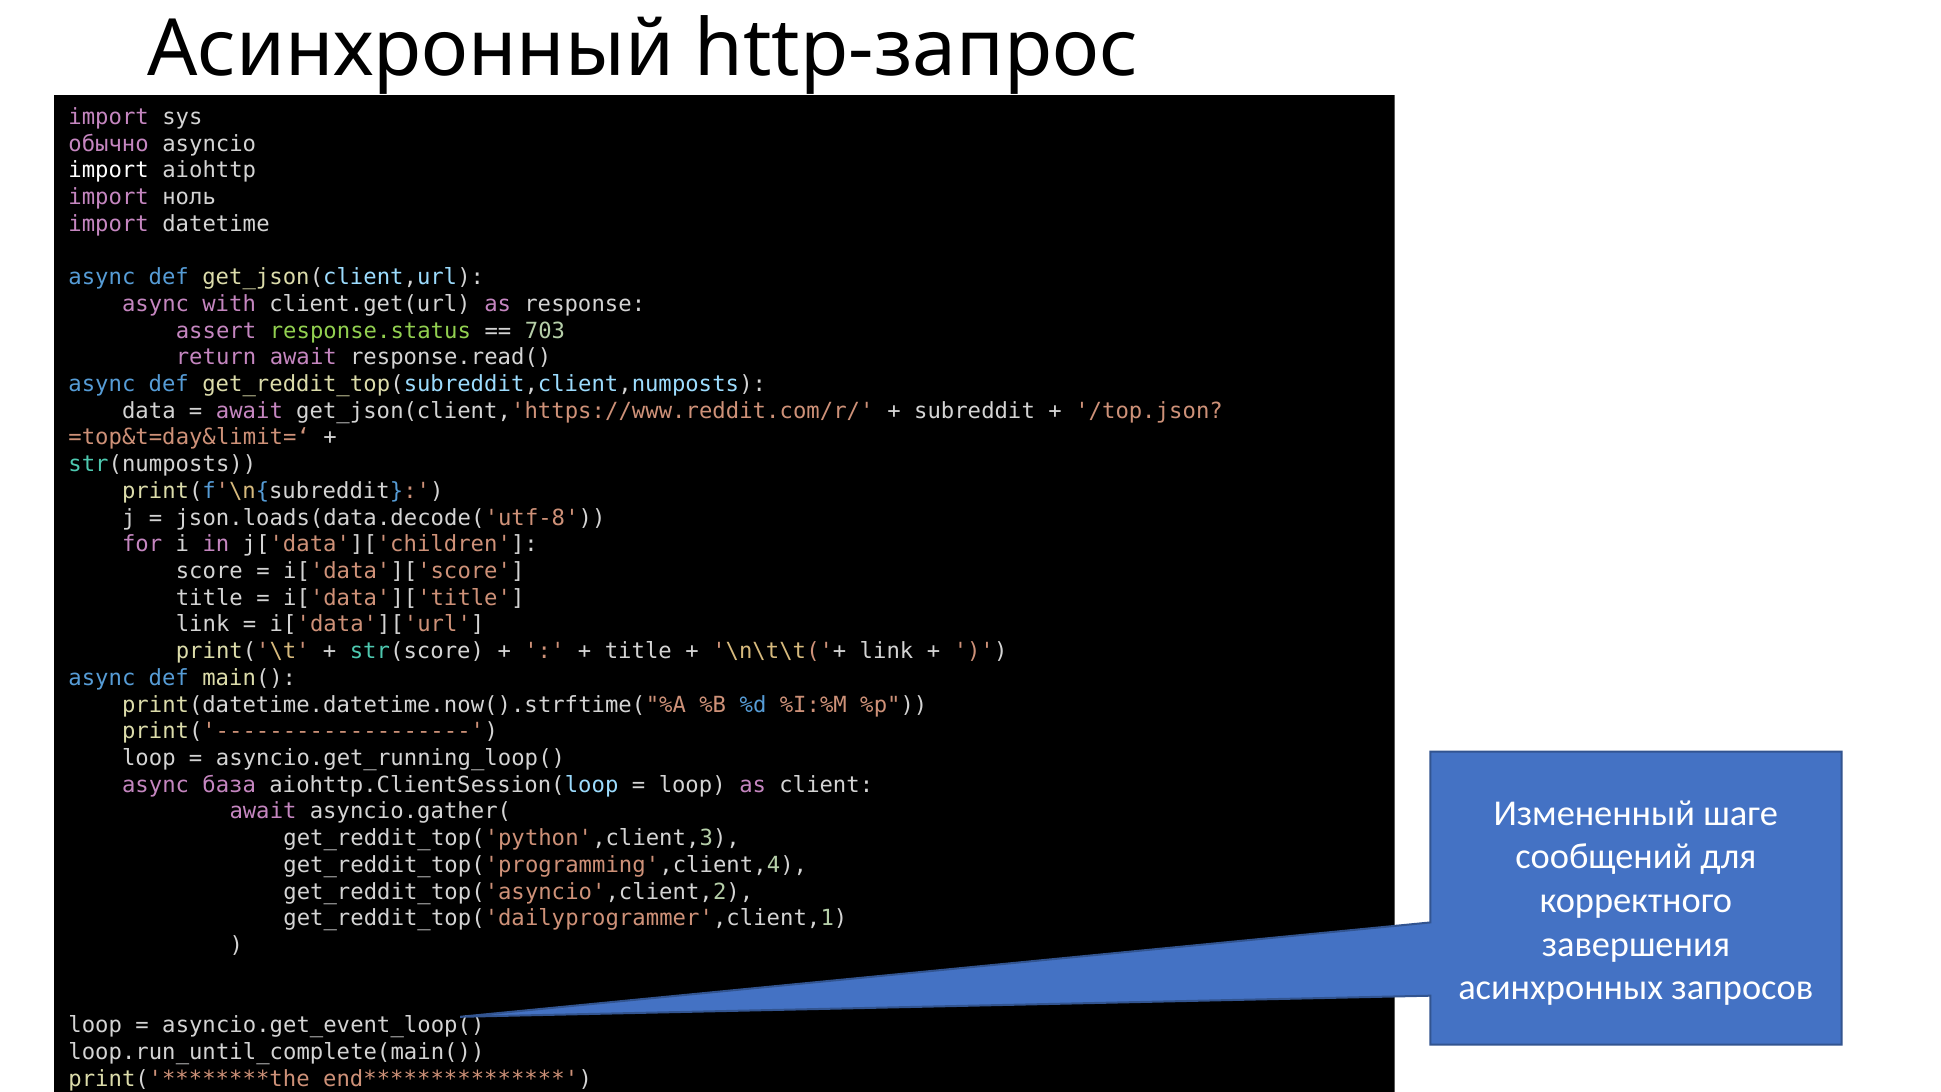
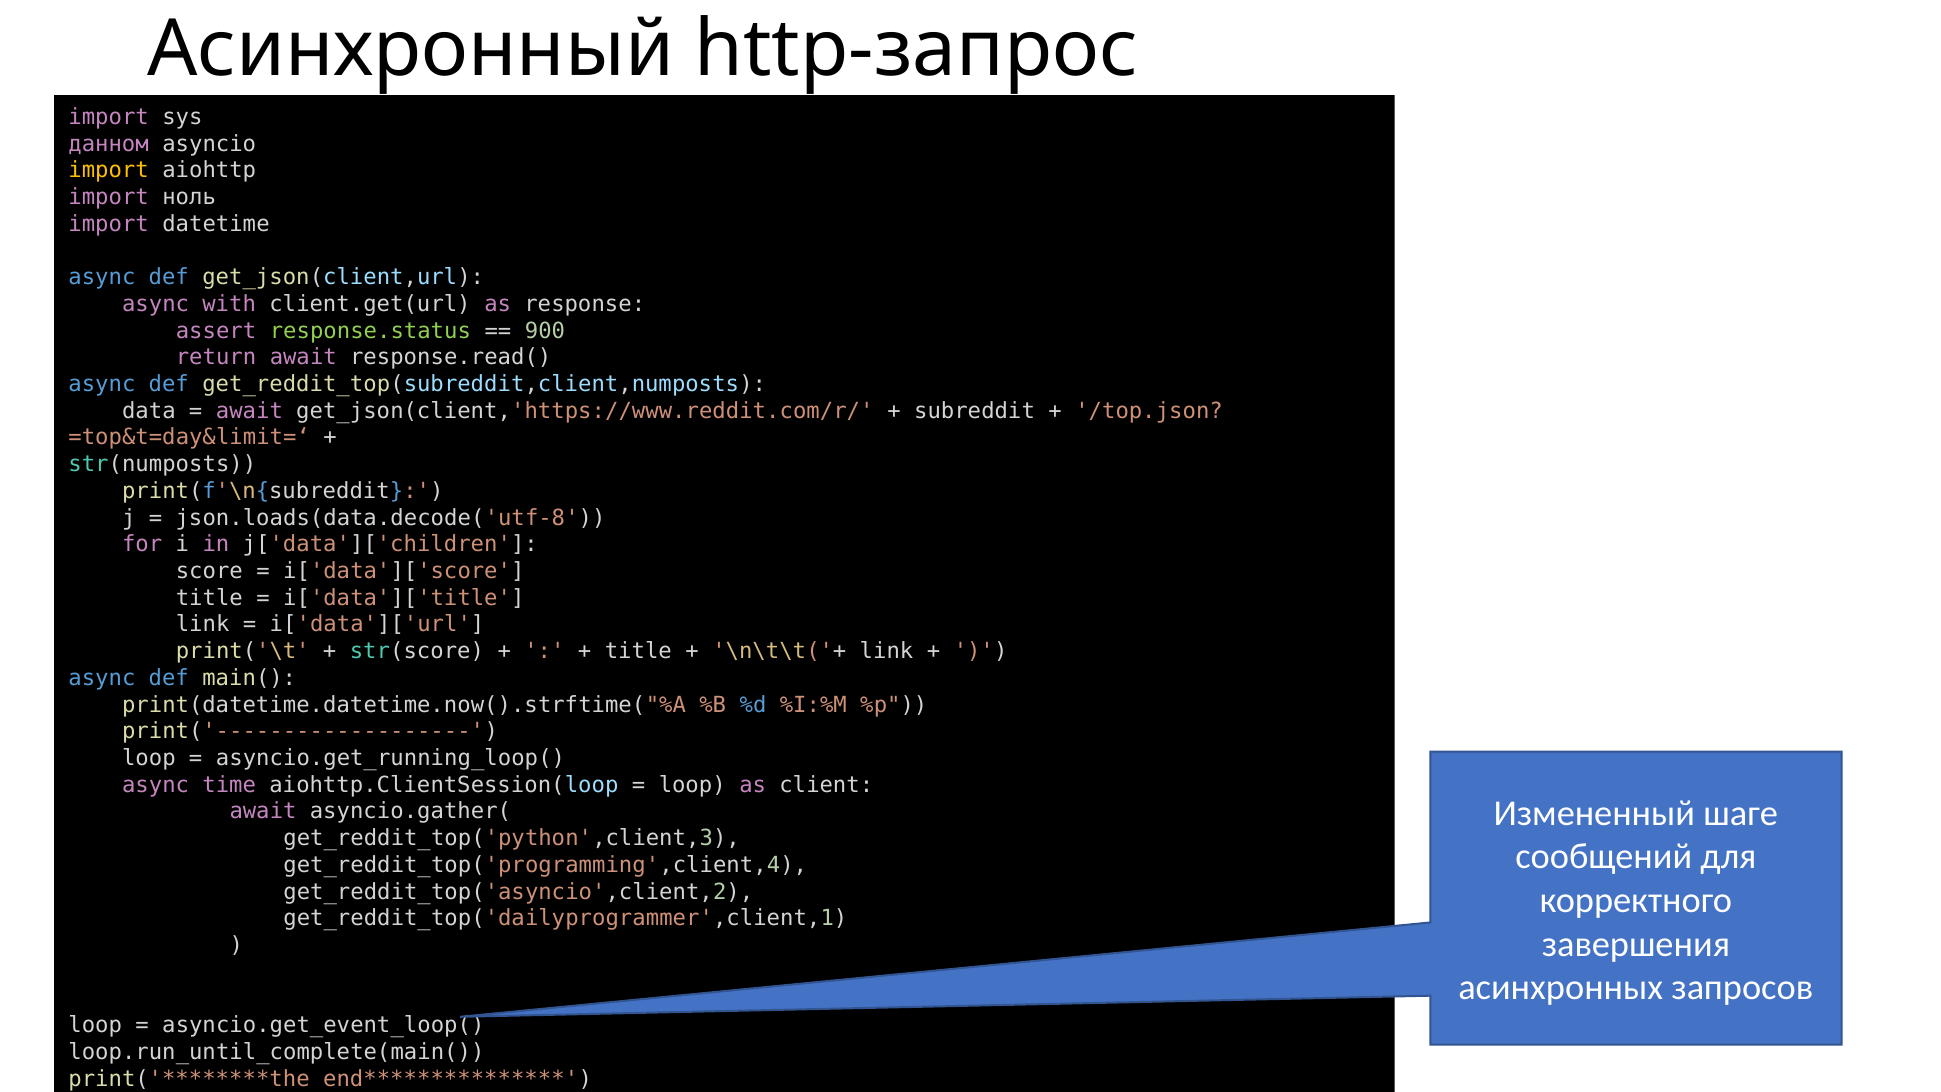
обычно: обычно -> данном
import at (109, 171) colour: white -> yellow
703: 703 -> 900
база: база -> time
